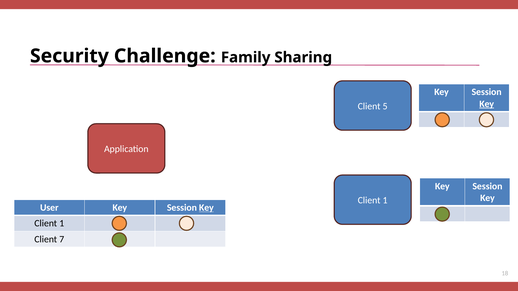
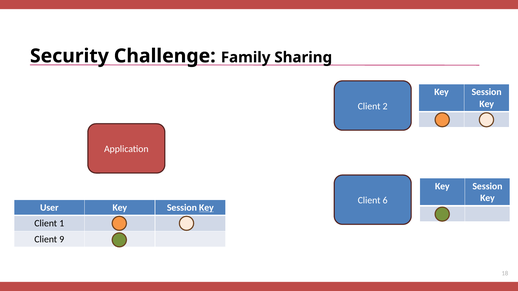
Key at (487, 104) underline: present -> none
5: 5 -> 2
1 at (385, 201): 1 -> 6
7: 7 -> 9
